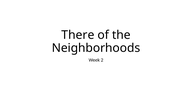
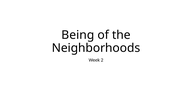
There: There -> Being
